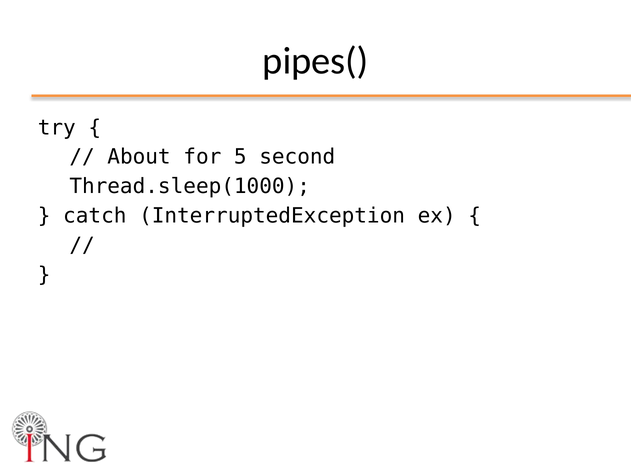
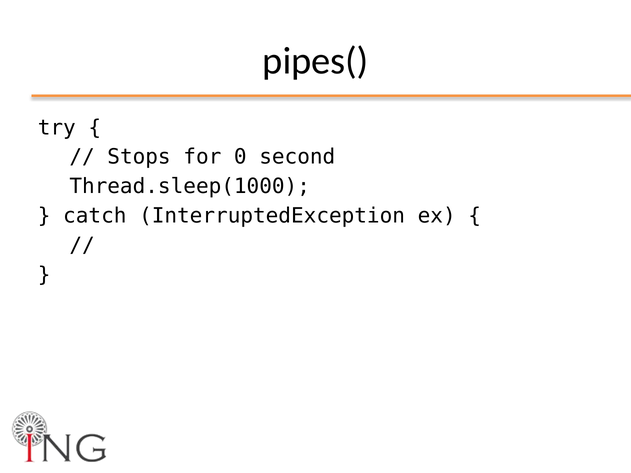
About: About -> Stops
5: 5 -> 0
